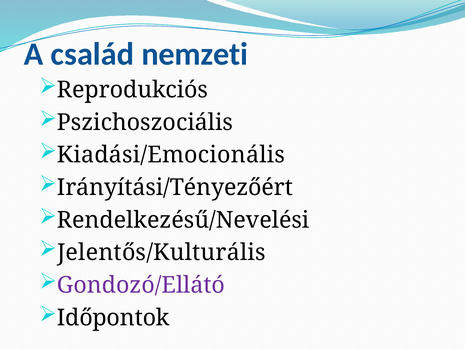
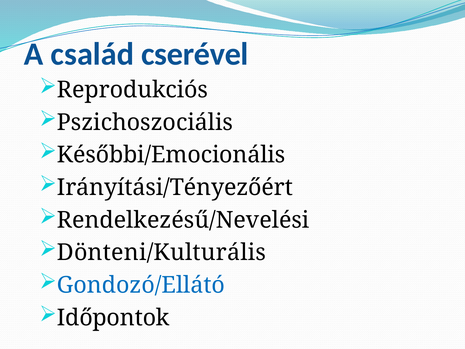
nemzeti: nemzeti -> cserével
Kiadási/Emocionális: Kiadási/Emocionális -> Későbbi/Emocionális
Jelentős/Kulturális: Jelentős/Kulturális -> Dönteni/Kulturális
Gondozó/Ellátó colour: purple -> blue
